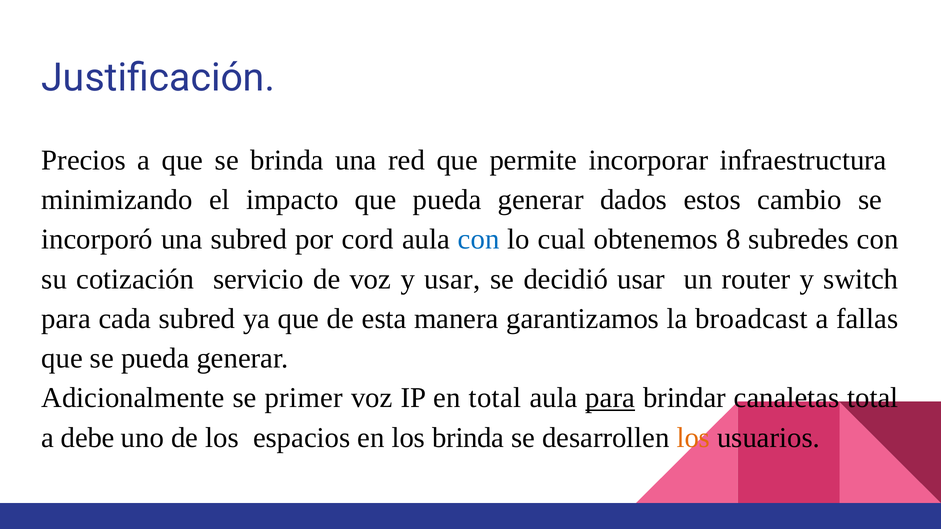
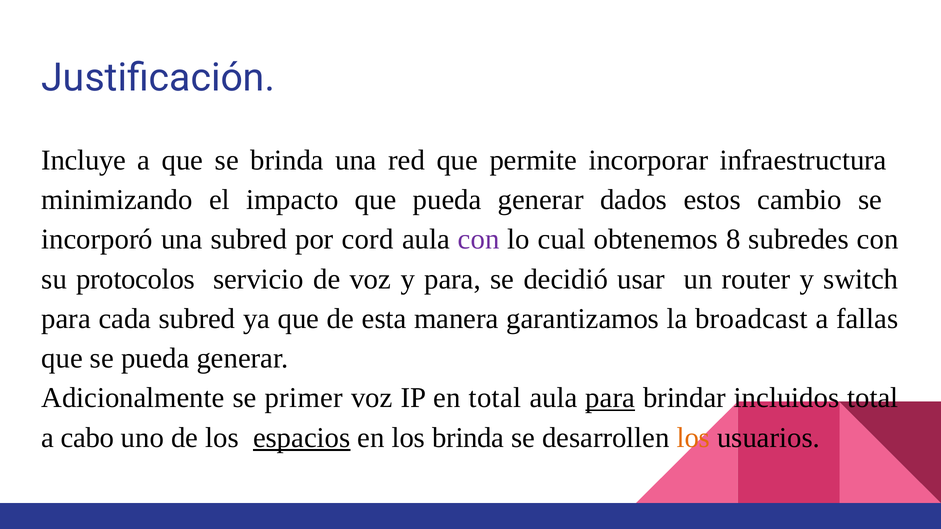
Precios: Precios -> Incluye
con at (479, 240) colour: blue -> purple
cotización: cotización -> protocolos
y usar: usar -> para
canaletas: canaletas -> incluidos
debe: debe -> cabo
espacios underline: none -> present
